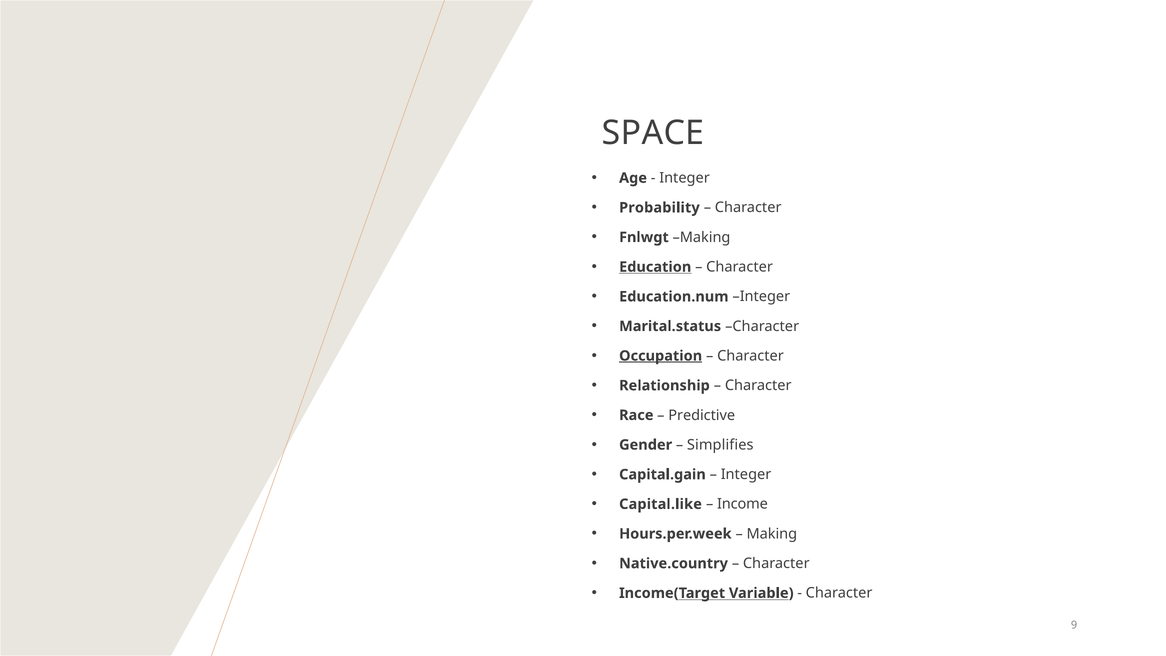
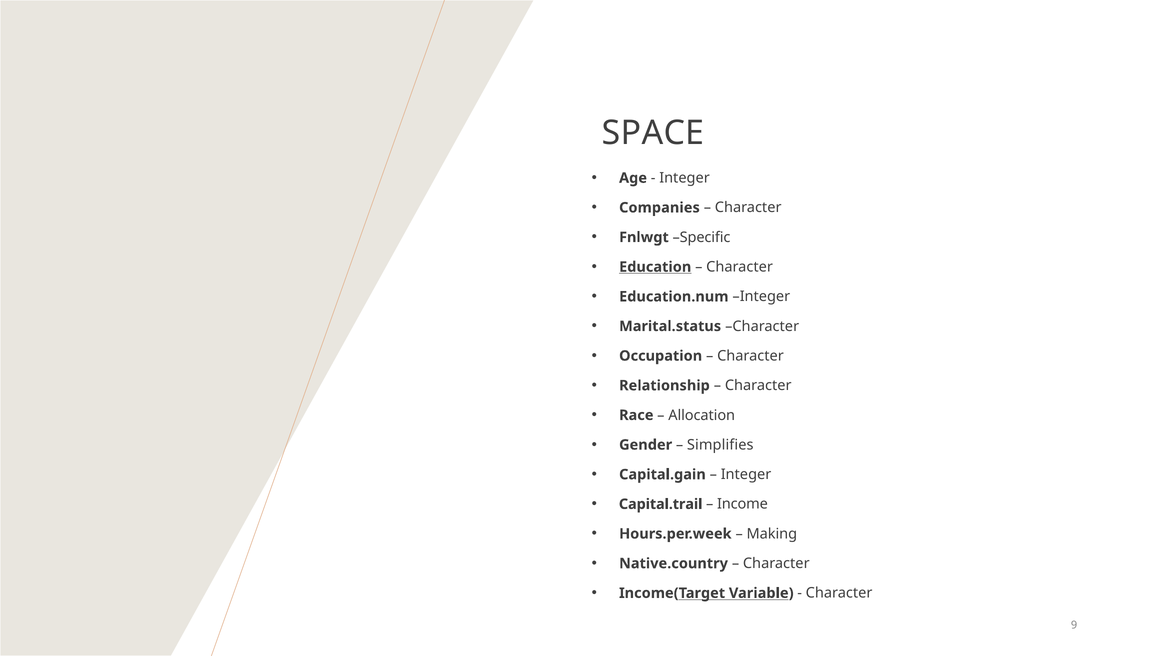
Probability: Probability -> Companies
Fnlwgt Making: Making -> Specific
Occupation underline: present -> none
Predictive: Predictive -> Allocation
Capital.like: Capital.like -> Capital.trail
